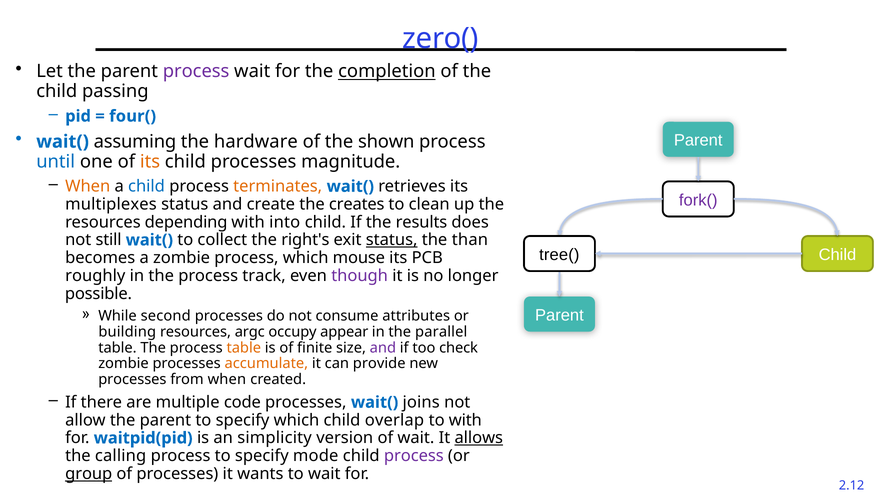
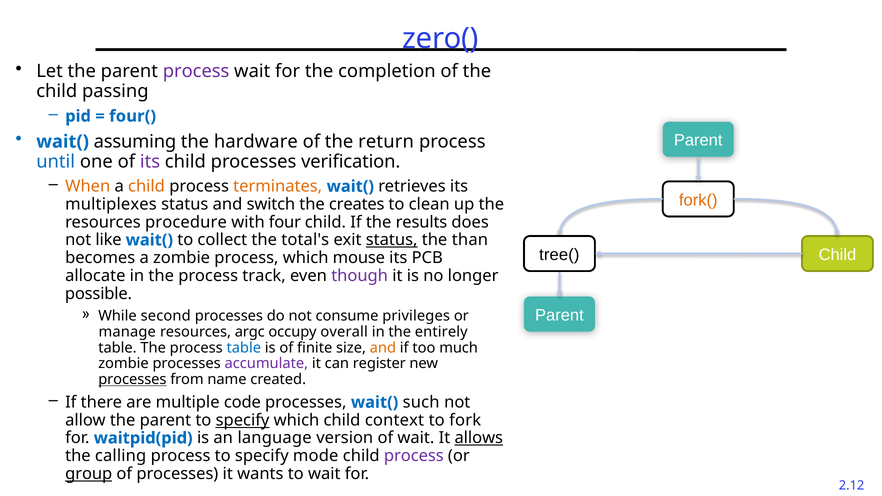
completion underline: present -> none
shown: shown -> return
its at (150, 162) colour: orange -> purple
magnitude: magnitude -> verification
child at (146, 186) colour: blue -> orange
fork( colour: purple -> orange
create: create -> switch
depending: depending -> procedure
into: into -> four
still: still -> like
right's: right's -> total's
roughly: roughly -> allocate
attributes: attributes -> privileges
building: building -> manage
appear: appear -> overall
parallel: parallel -> entirely
table at (244, 348) colour: orange -> blue
and at (383, 348) colour: purple -> orange
check: check -> much
accumulate colour: orange -> purple
provide: provide -> register
processes at (132, 379) underline: none -> present
from when: when -> name
joins: joins -> such
specify at (243, 420) underline: none -> present
overlap: overlap -> context
to with: with -> fork
simplicity: simplicity -> language
